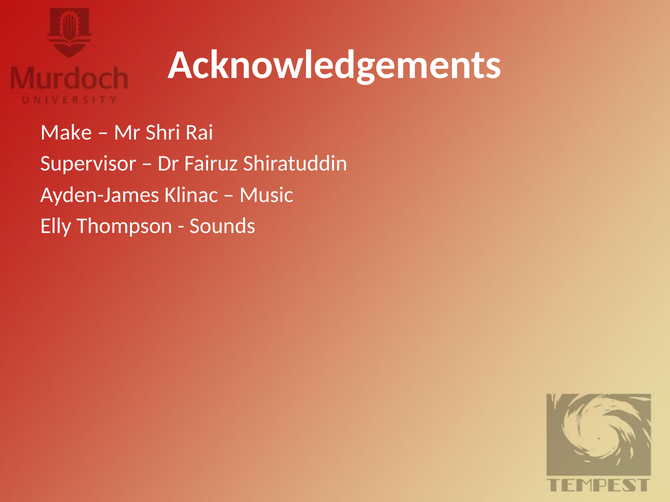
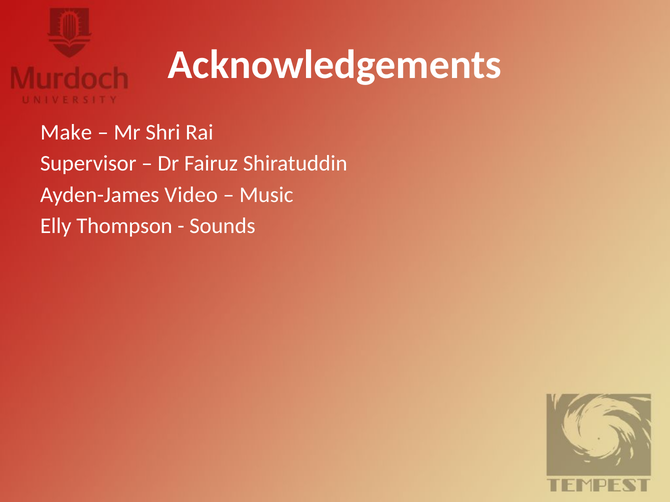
Klinac: Klinac -> Video
